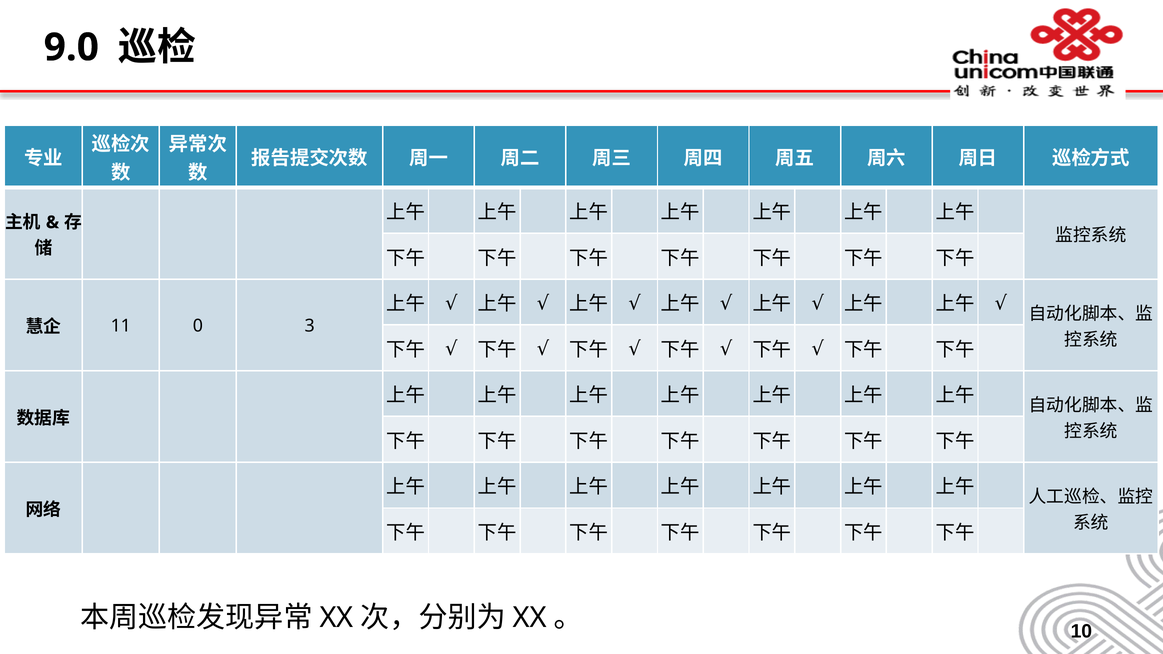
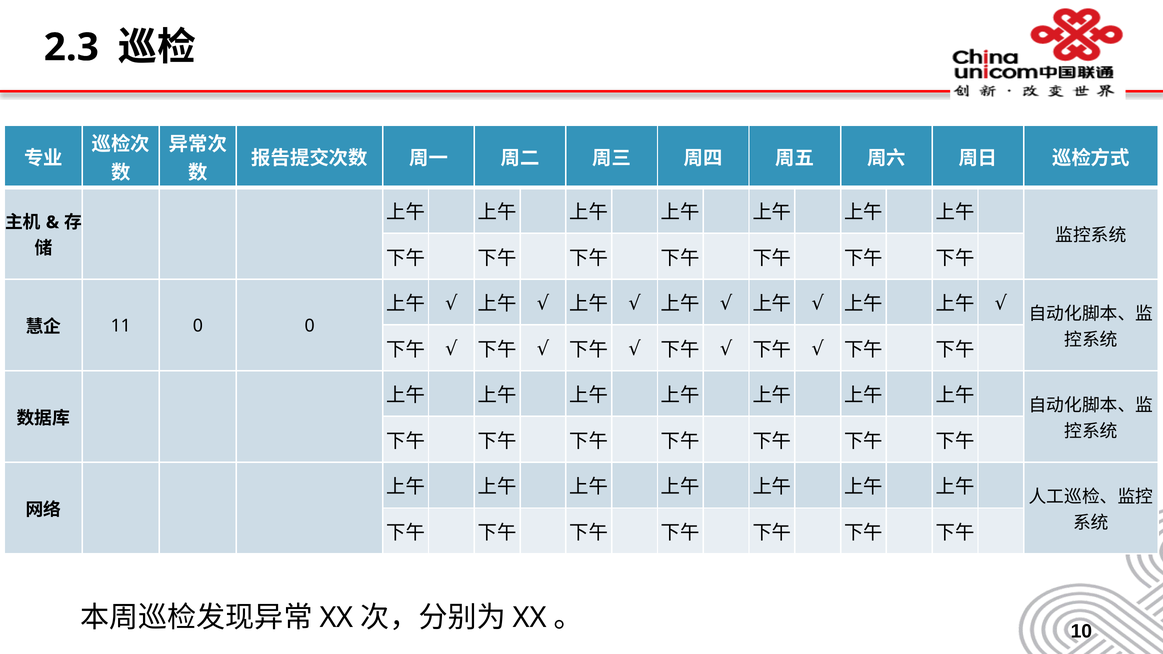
9.0: 9.0 -> 2.3
0 3: 3 -> 0
